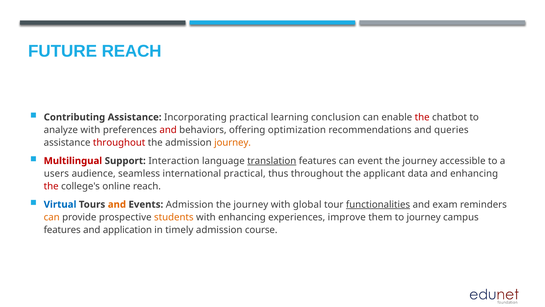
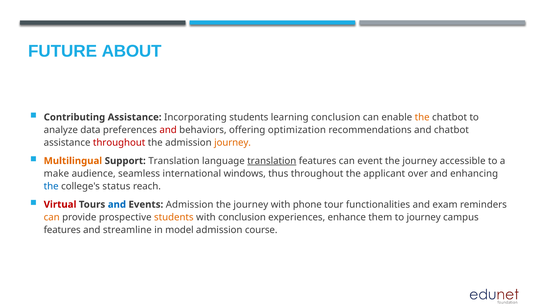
FUTURE REACH: REACH -> ABOUT
Incorporating practical: practical -> students
the at (422, 117) colour: red -> orange
analyze with: with -> data
and queries: queries -> chatbot
Multilingual colour: red -> orange
Support Interaction: Interaction -> Translation
users: users -> make
international practical: practical -> windows
data: data -> over
the at (51, 186) colour: red -> blue
online: online -> status
Virtual colour: blue -> red
and at (117, 204) colour: orange -> blue
global: global -> phone
functionalities underline: present -> none
with enhancing: enhancing -> conclusion
improve: improve -> enhance
application: application -> streamline
timely: timely -> model
